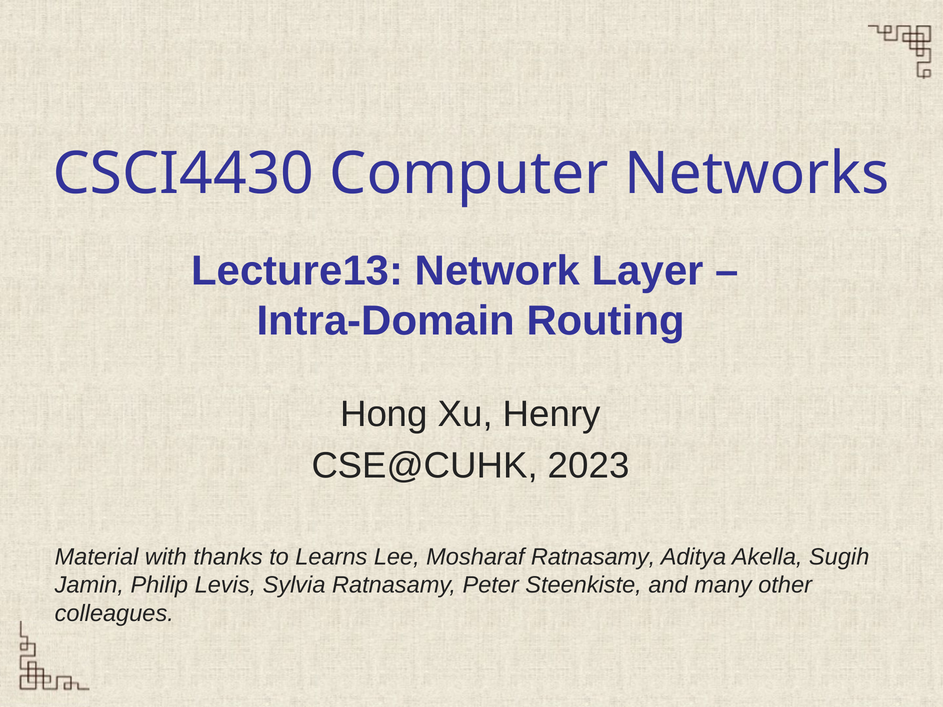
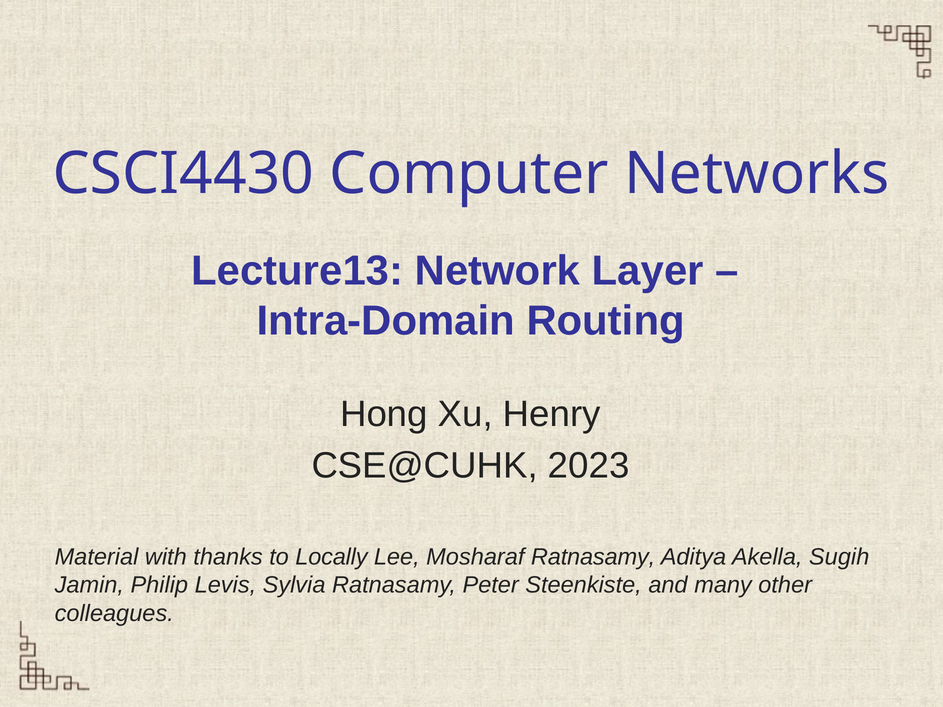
Learns: Learns -> Locally
